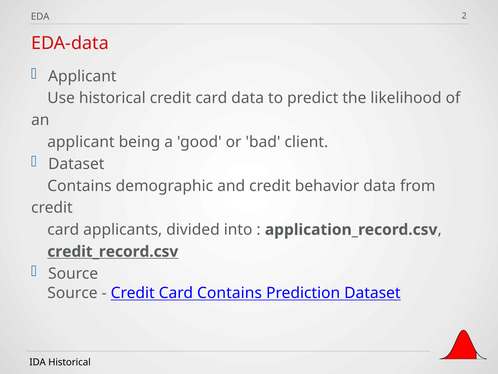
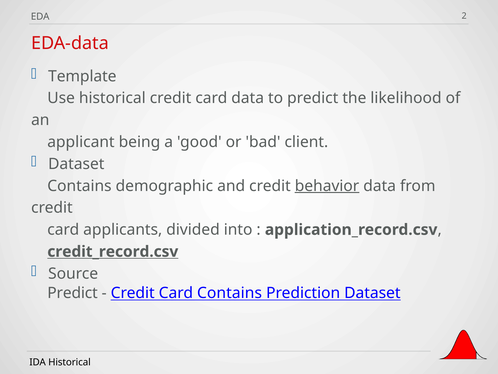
Applicant at (82, 76): Applicant -> Template
behavior underline: none -> present
Source at (72, 293): Source -> Predict
